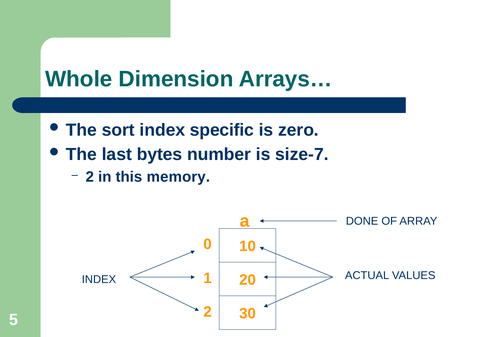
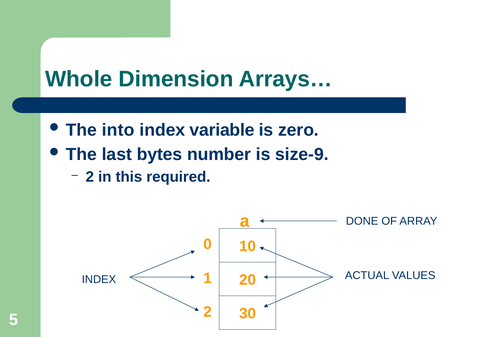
sort: sort -> into
specific: specific -> variable
size-7: size-7 -> size-9
memory: memory -> required
